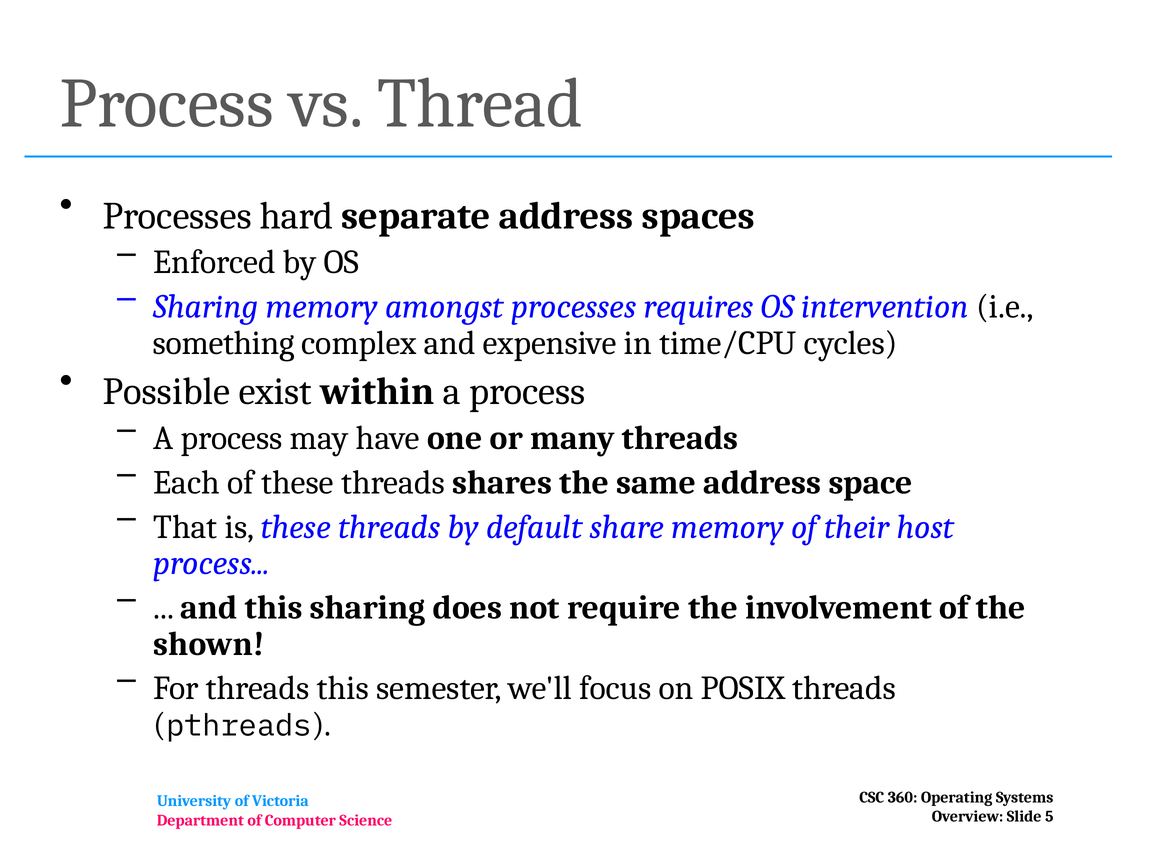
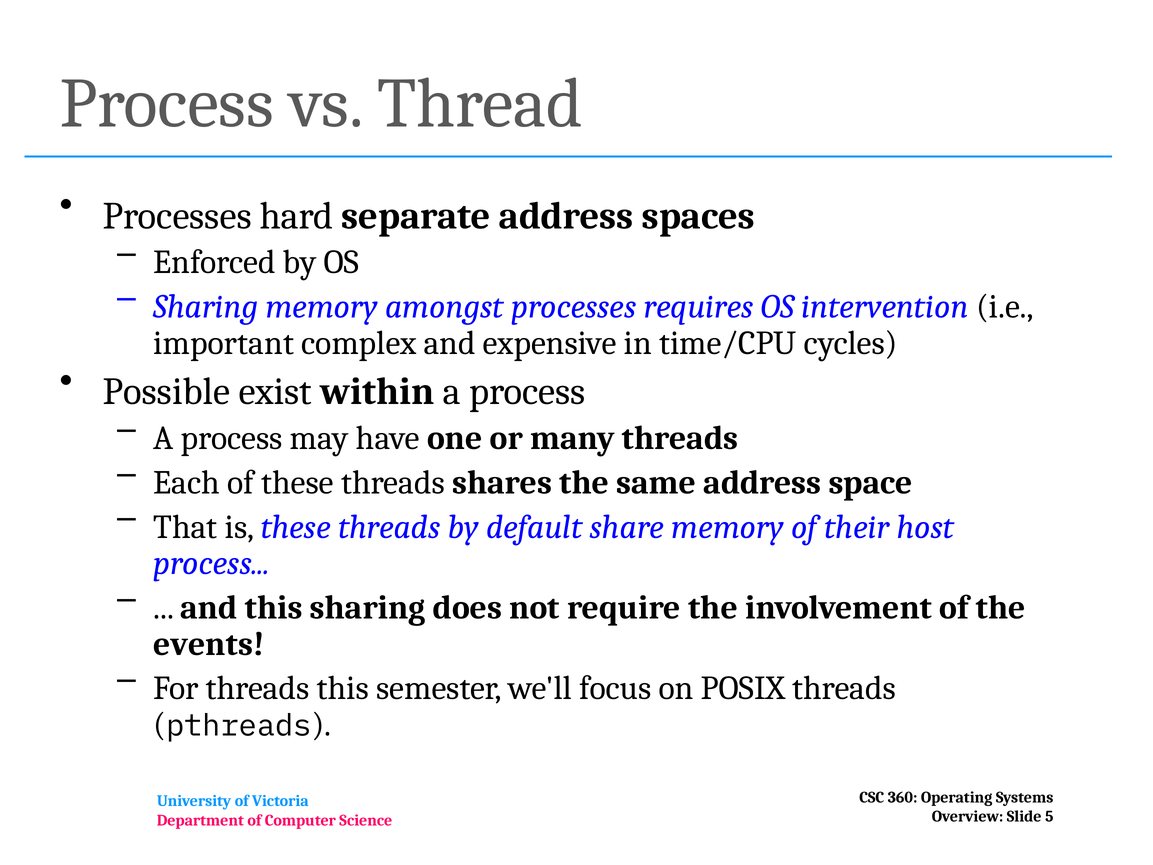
something: something -> important
shown: shown -> events
